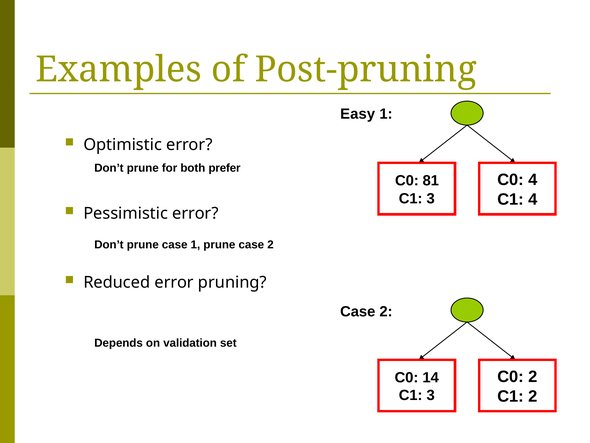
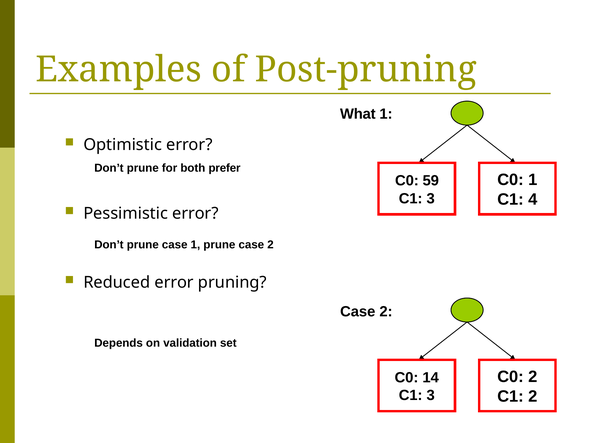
Easy: Easy -> What
C0 4: 4 -> 1
81: 81 -> 59
